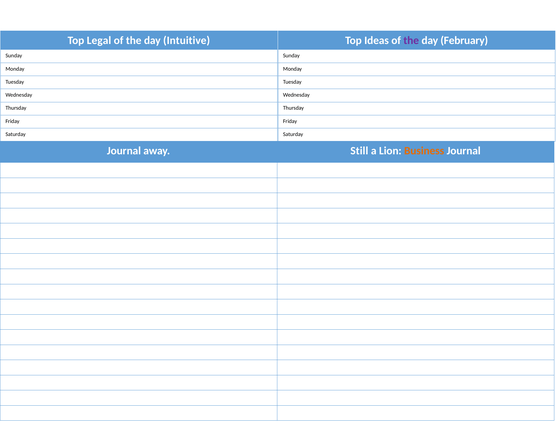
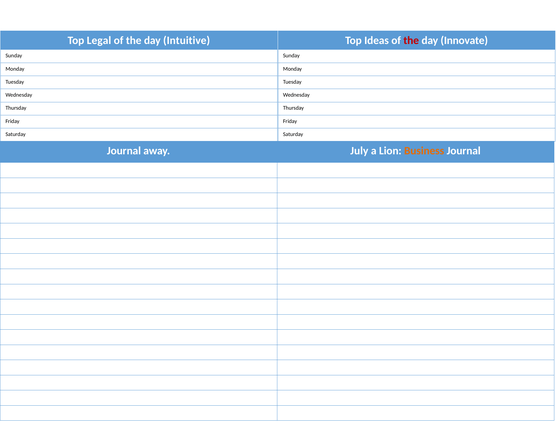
the at (411, 40) colour: purple -> red
February: February -> Innovate
Still: Still -> July
